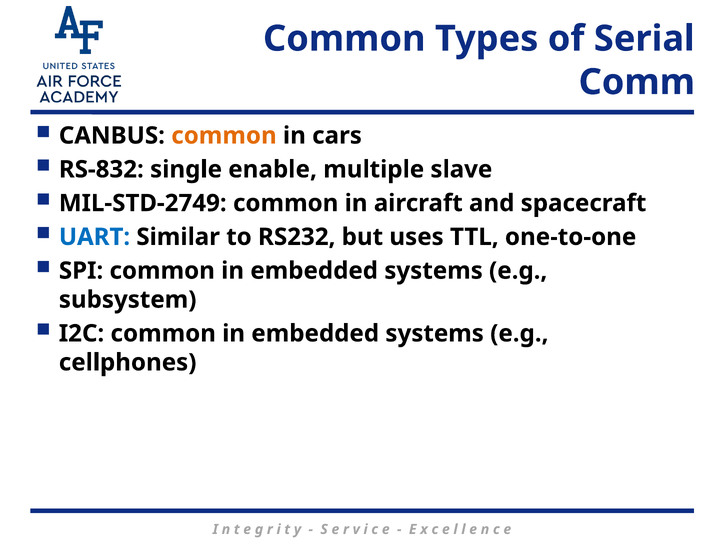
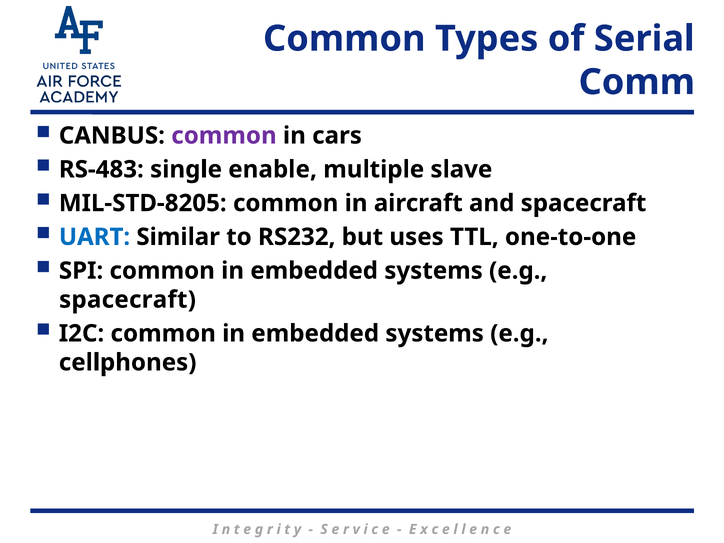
common at (224, 136) colour: orange -> purple
RS-832: RS-832 -> RS-483
MIL-STD-2749: MIL-STD-2749 -> MIL-STD-8205
subsystem at (128, 300): subsystem -> spacecraft
